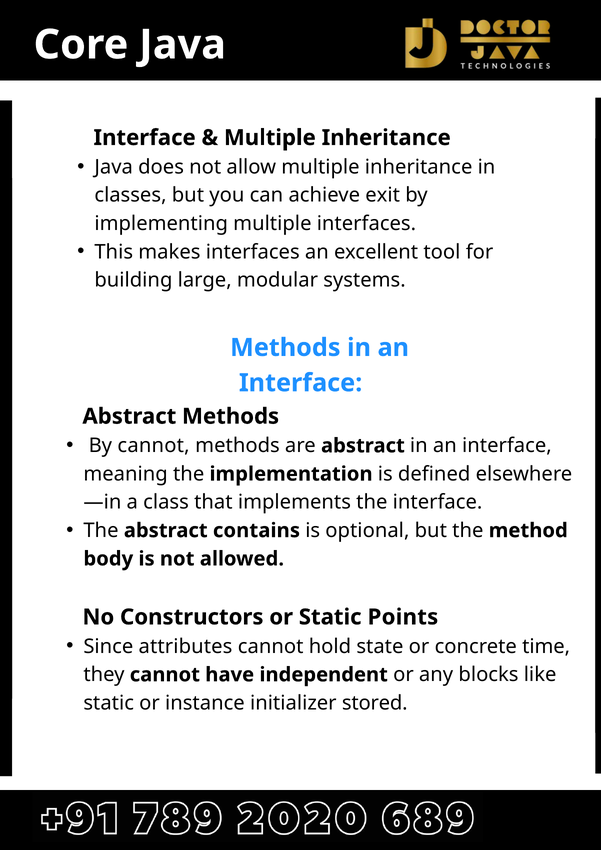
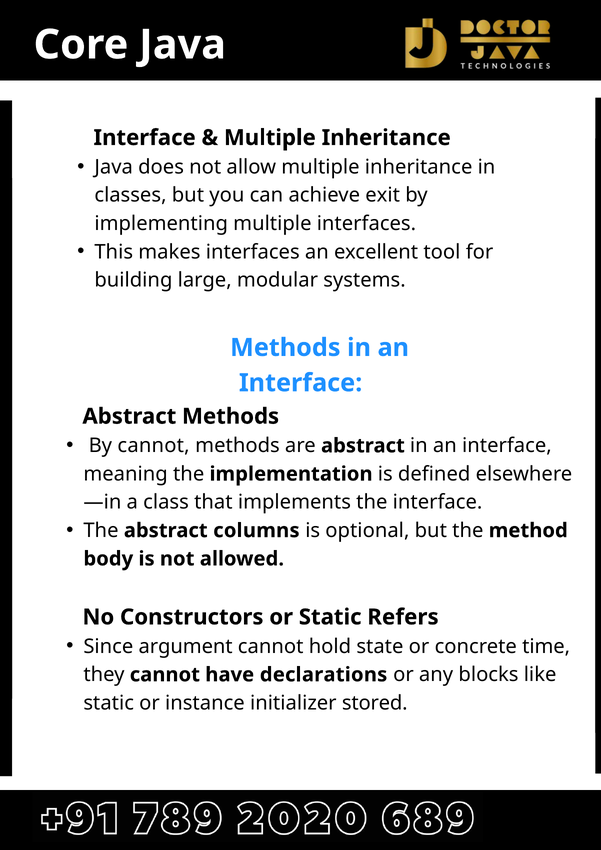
contains: contains -> columns
Points: Points -> Refers
attributes: attributes -> argument
independent: independent -> declarations
